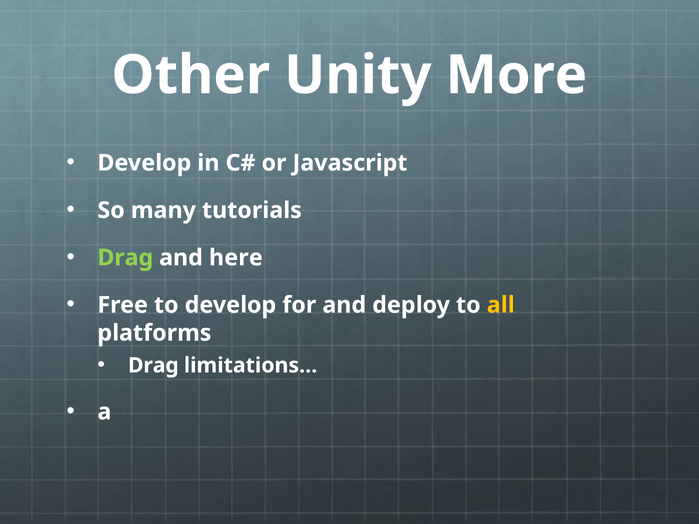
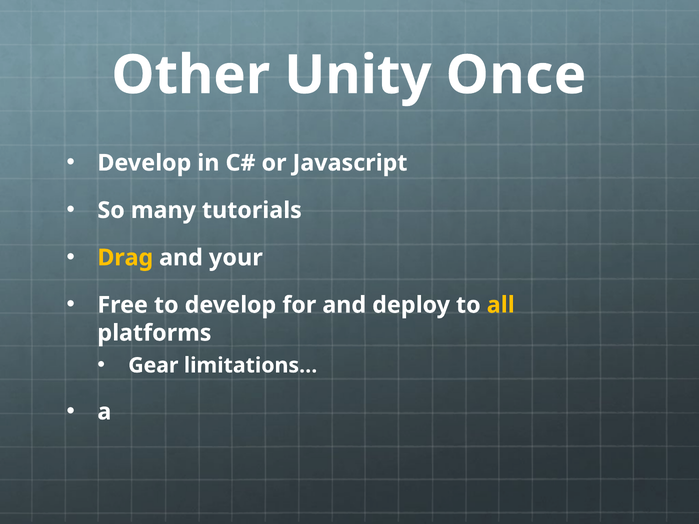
More: More -> Once
Drag at (125, 258) colour: light green -> yellow
here: here -> your
Drag at (153, 366): Drag -> Gear
